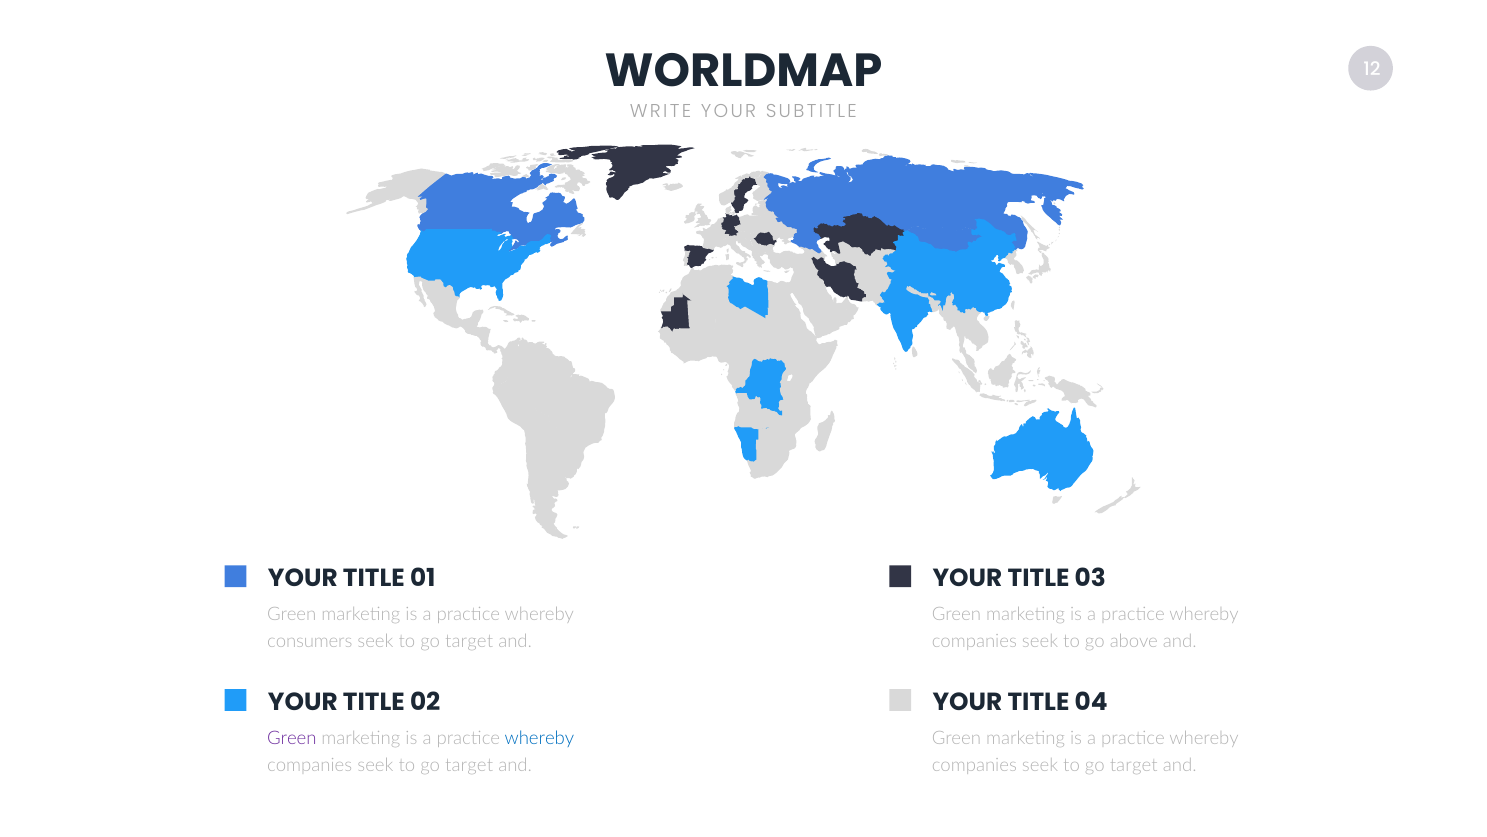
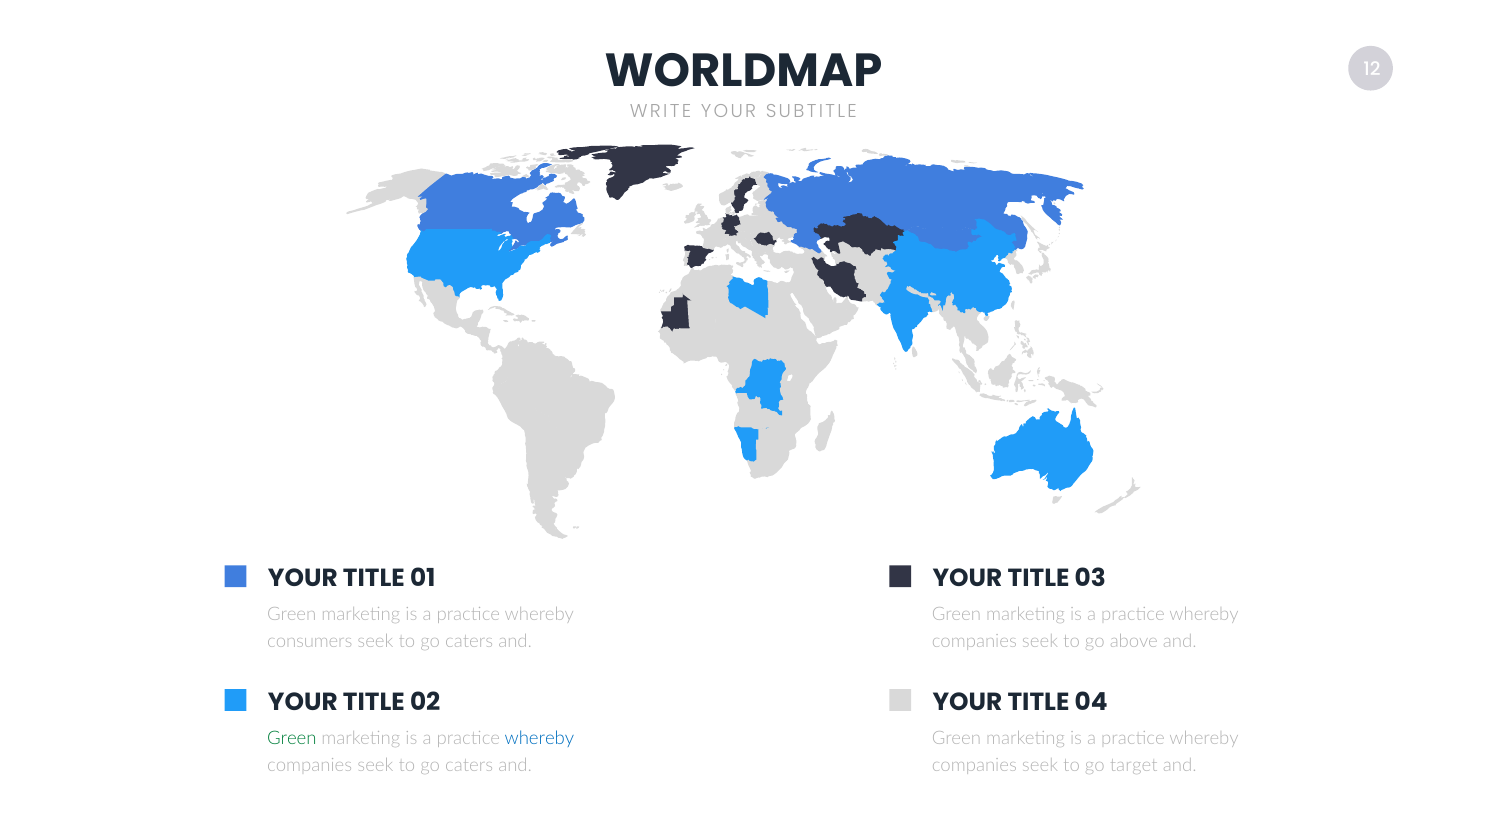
target at (469, 641): target -> caters
Green at (292, 738) colour: purple -> green
target at (469, 765): target -> caters
